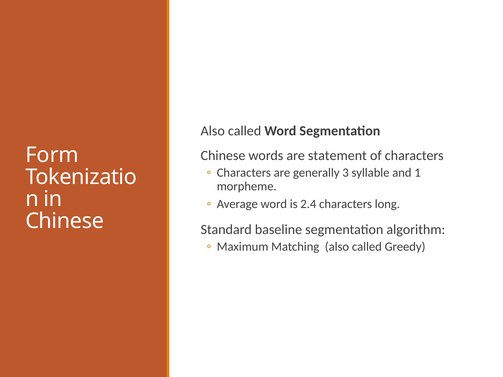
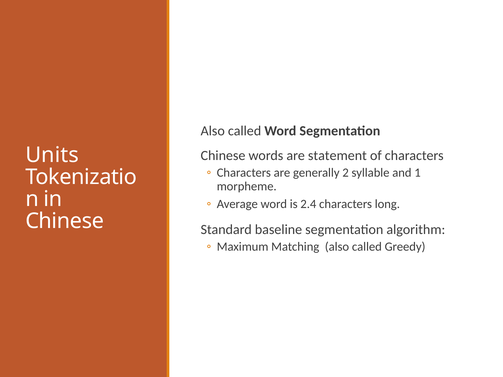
Form: Form -> Units
3: 3 -> 2
